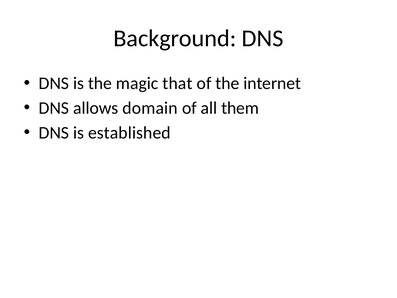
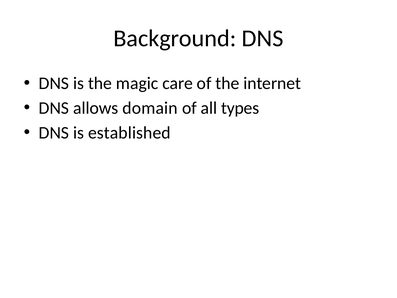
that: that -> care
them: them -> types
